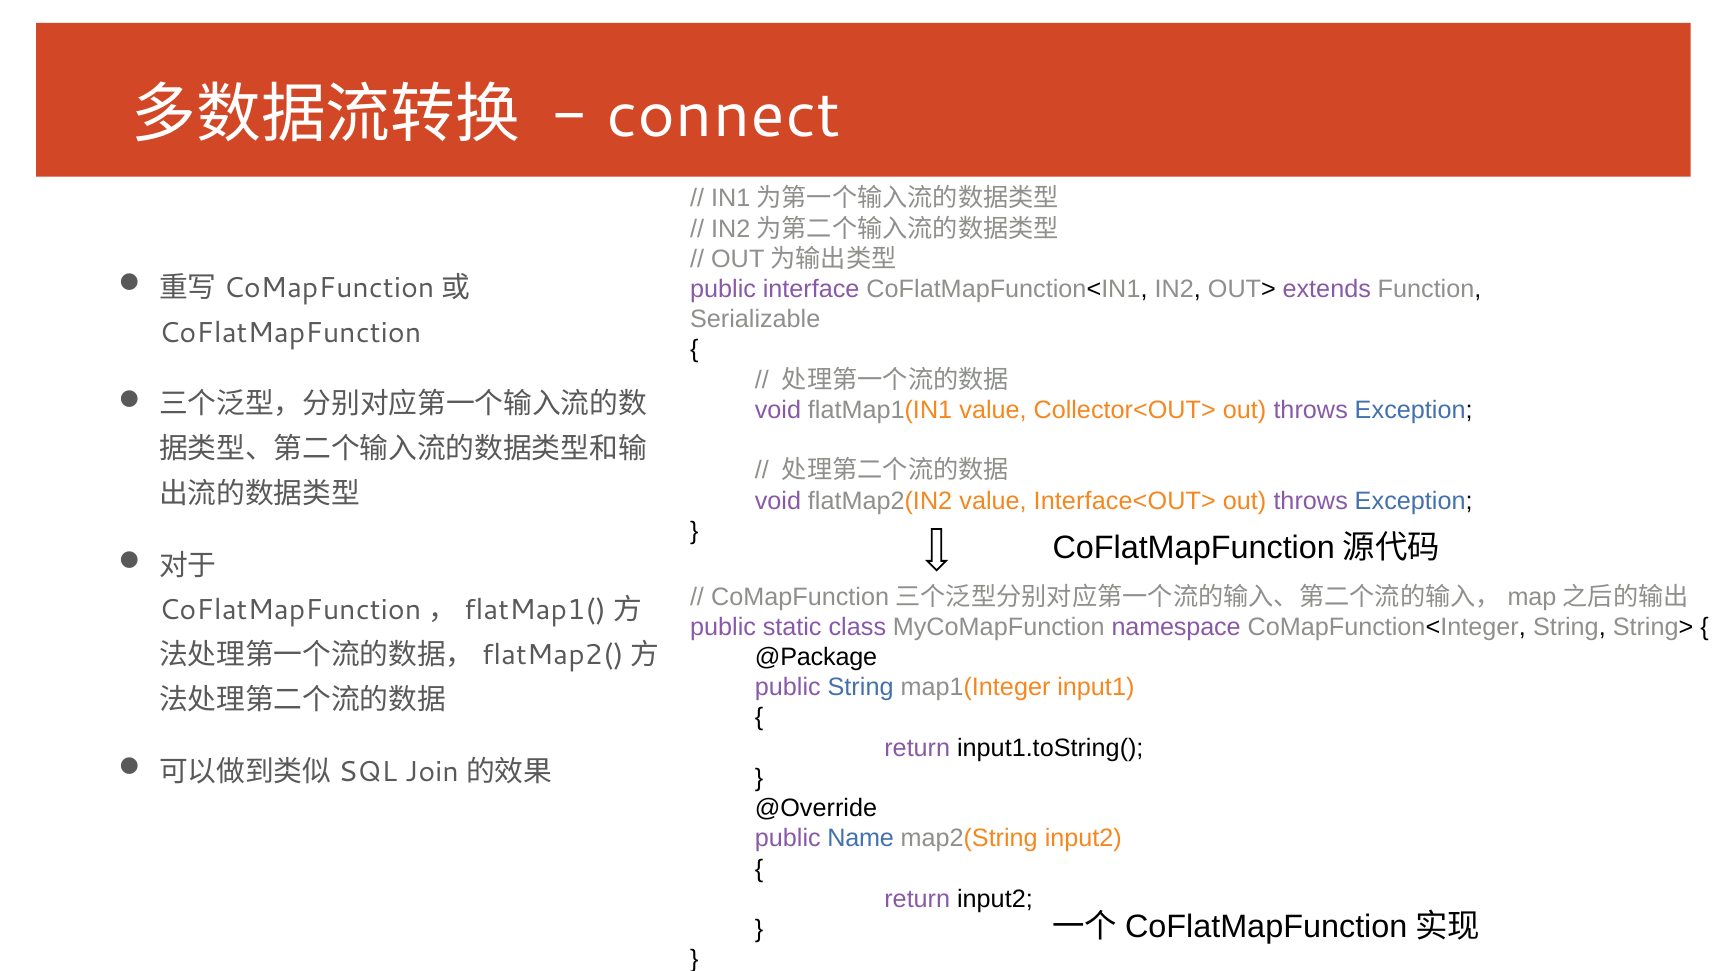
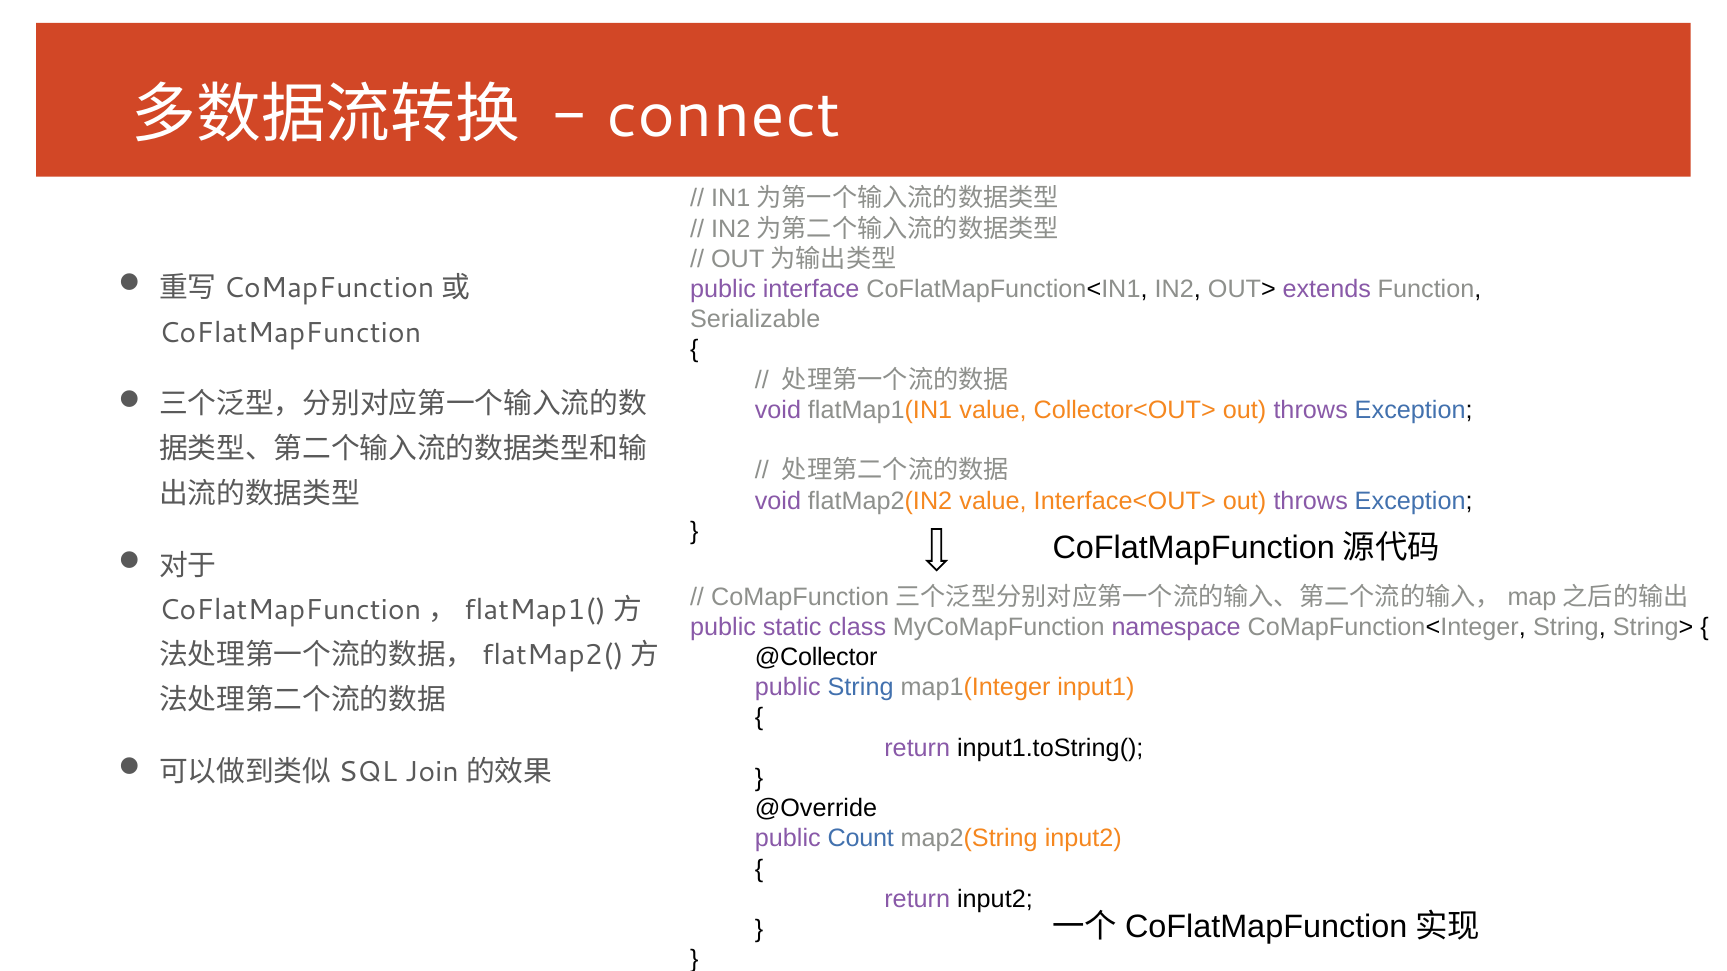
@Package: @Package -> @Collector
Name: Name -> Count
